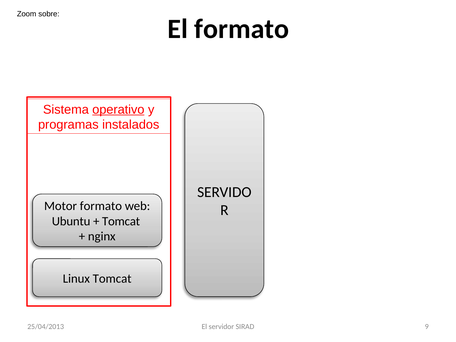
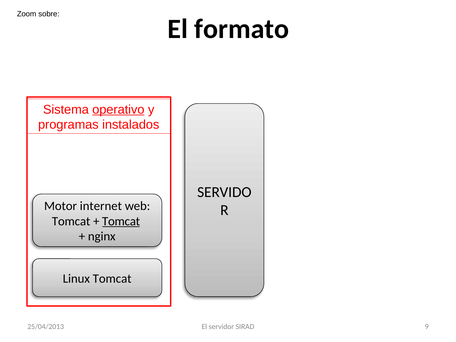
Motor formato: formato -> internet
Ubuntu at (71, 221): Ubuntu -> Tomcat
Tomcat at (121, 221) underline: none -> present
